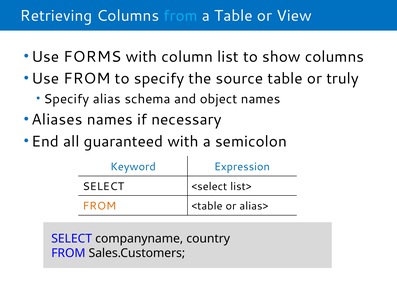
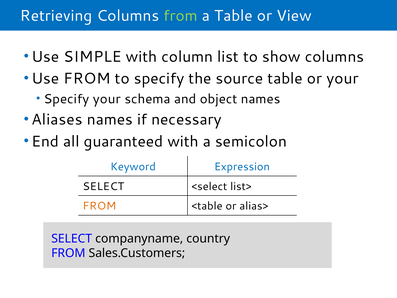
from at (181, 16) colour: light blue -> light green
FORMS: FORMS -> SIMPLE
or truly: truly -> your
Specify alias: alias -> your
